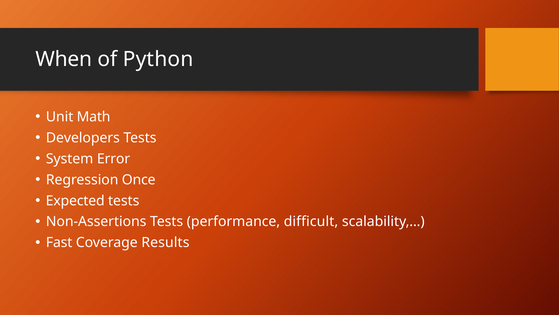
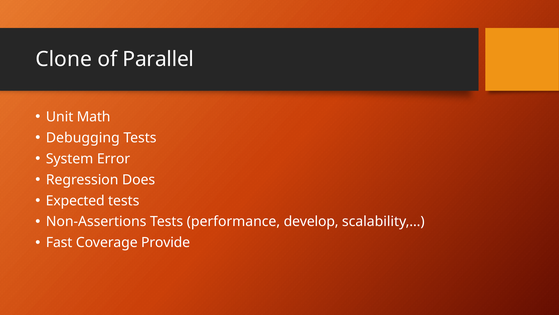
When: When -> Clone
Python: Python -> Parallel
Developers: Developers -> Debugging
Once: Once -> Does
difficult: difficult -> develop
Results: Results -> Provide
